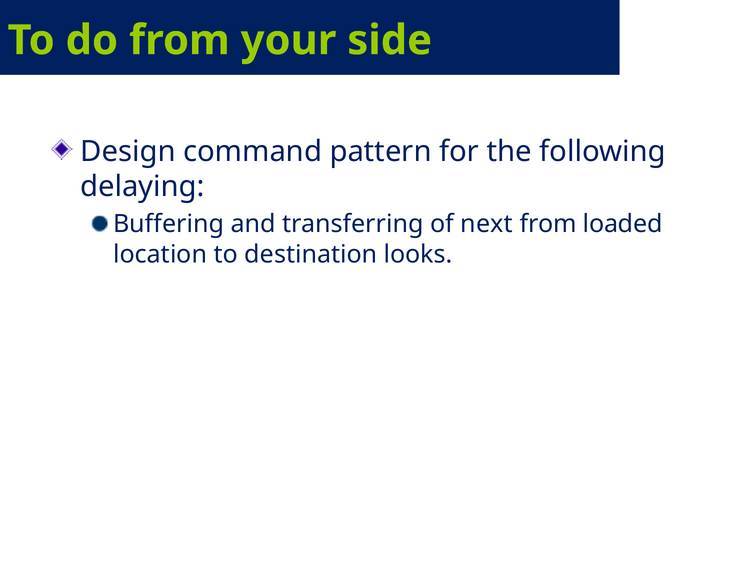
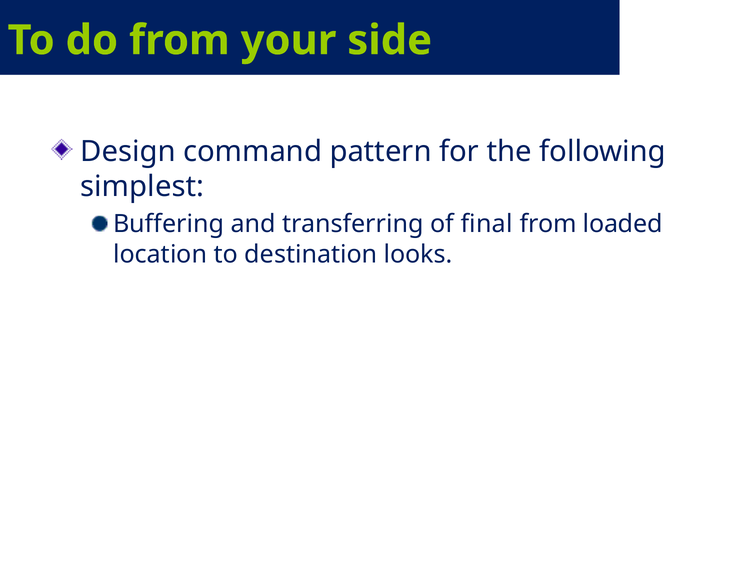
delaying: delaying -> simplest
next: next -> final
